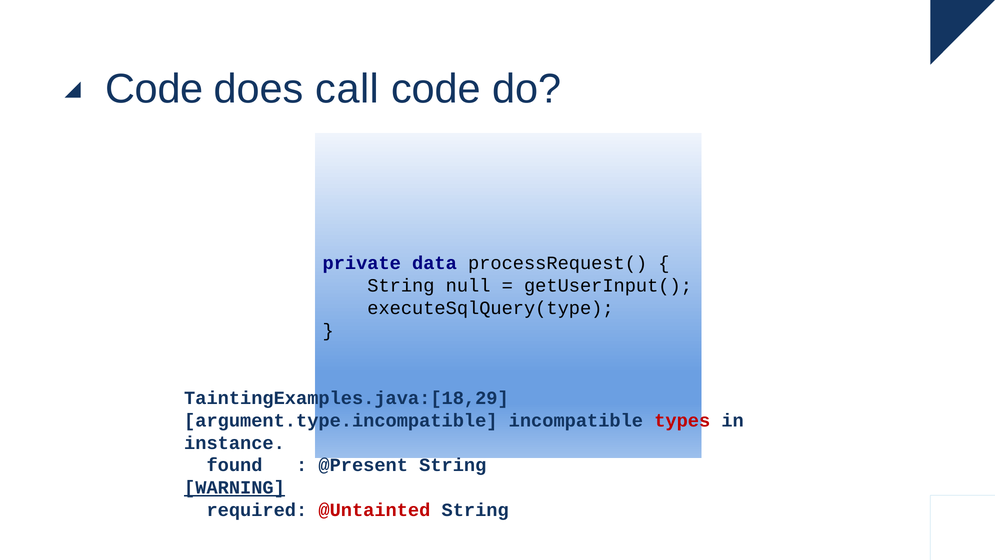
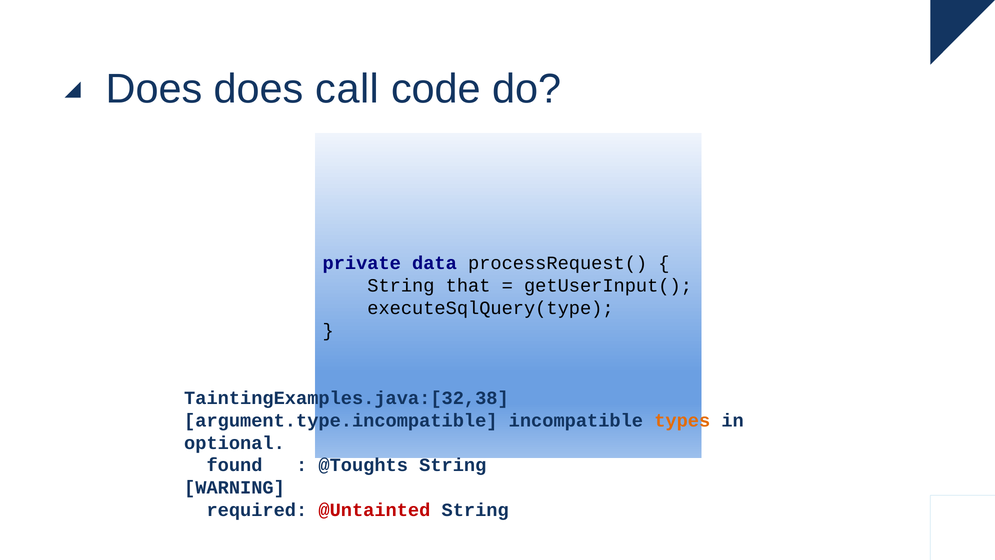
Code at (154, 89): Code -> Does
null: null -> that
TaintingExamples.java:[18,29: TaintingExamples.java:[18,29 -> TaintingExamples.java:[32,38
types colour: red -> orange
instance: instance -> optional
@Present: @Present -> @Toughts
WARNING underline: present -> none
